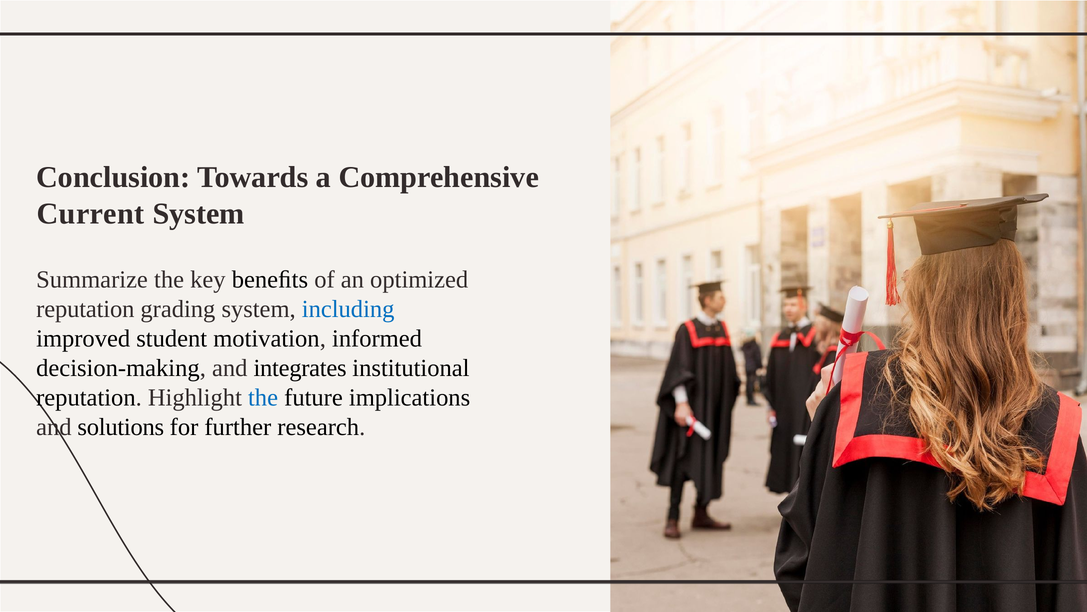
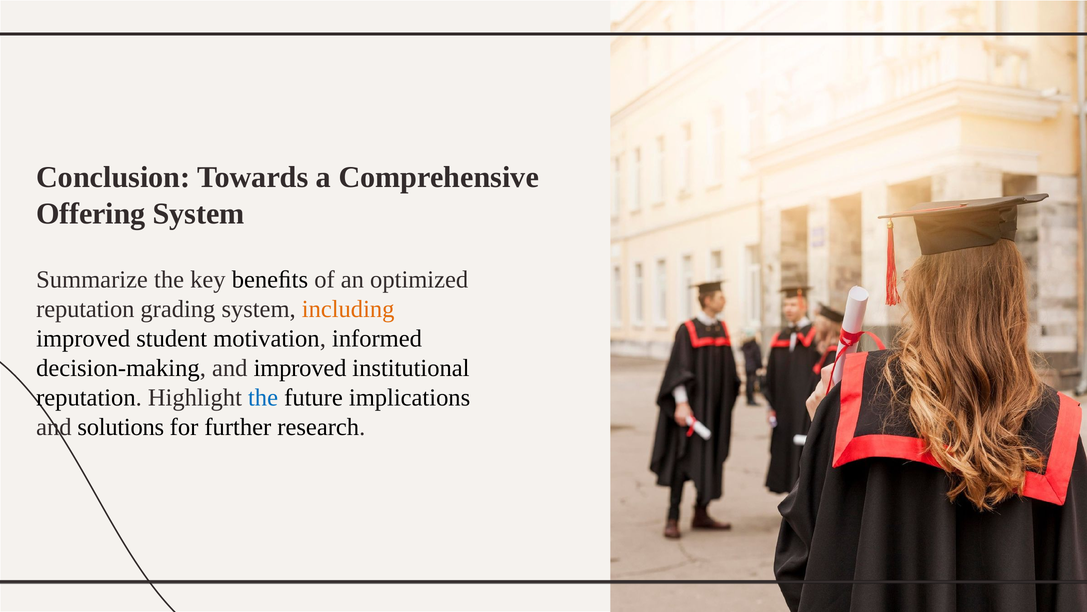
Current: Current -> Offering
including colour: blue -> orange
and integrates: integrates -> improved
